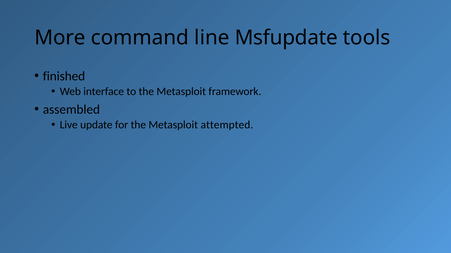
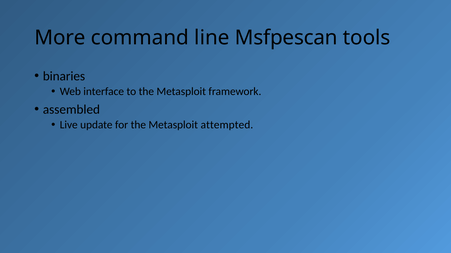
Msfupdate: Msfupdate -> Msfpescan
finished: finished -> binaries
